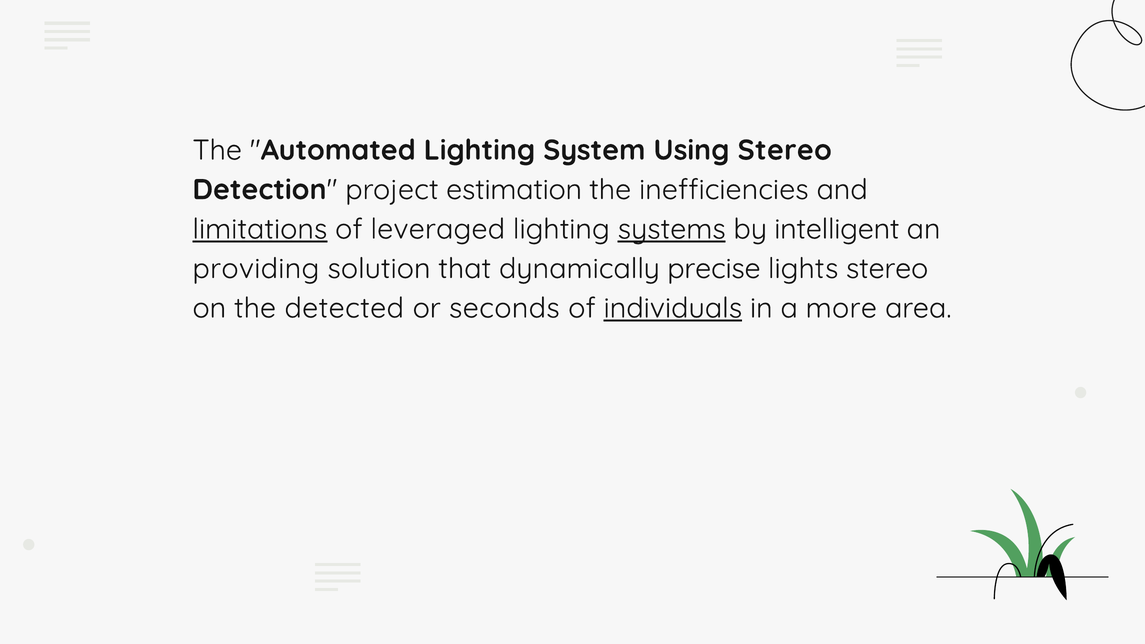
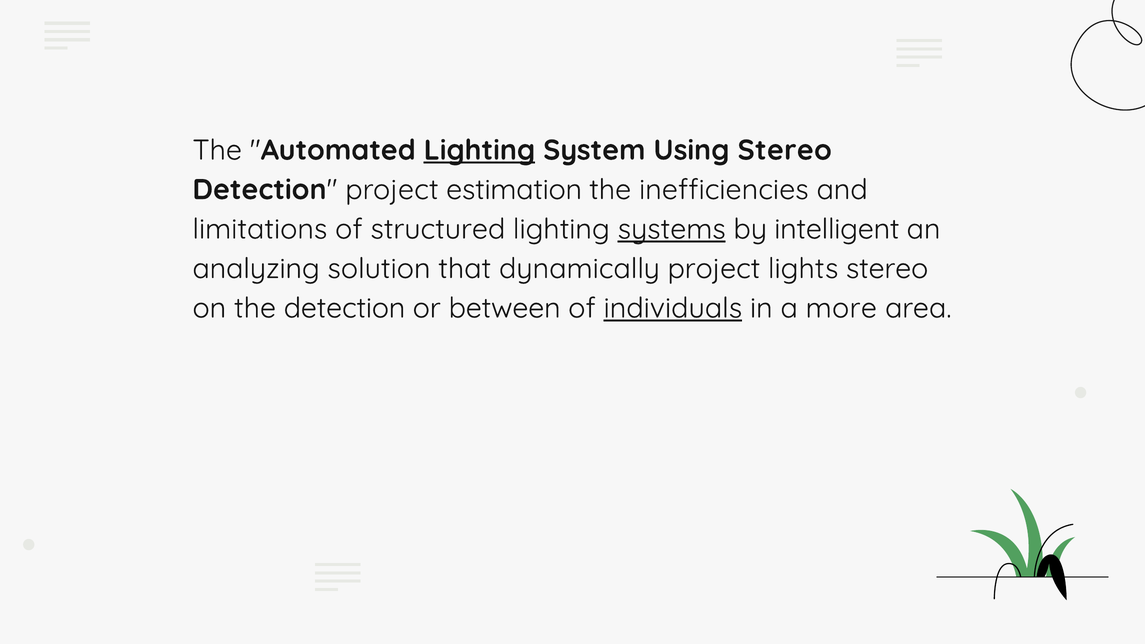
Lighting at (479, 150) underline: none -> present
limitations underline: present -> none
leveraged: leveraged -> structured
providing: providing -> analyzing
dynamically precise: precise -> project
the detected: detected -> detection
seconds: seconds -> between
